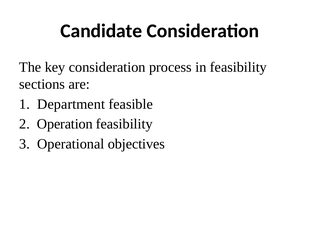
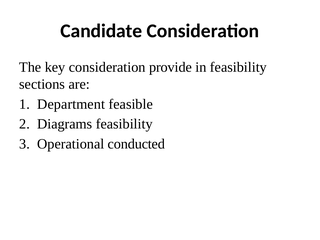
process: process -> provide
Operation: Operation -> Diagrams
objectives: objectives -> conducted
